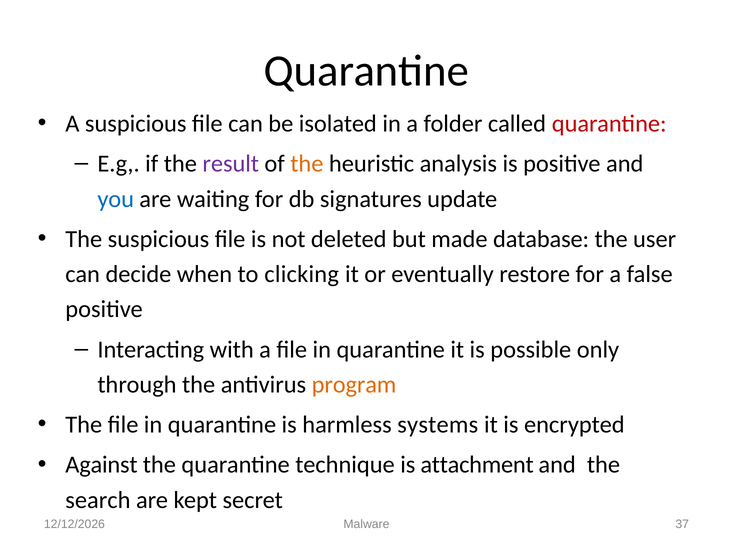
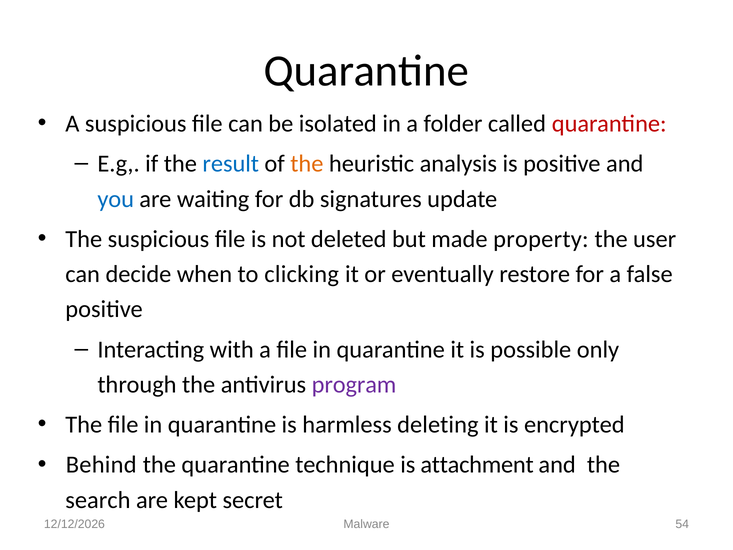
result colour: purple -> blue
database: database -> property
program colour: orange -> purple
systems: systems -> deleting
Against: Against -> Behind
37: 37 -> 54
